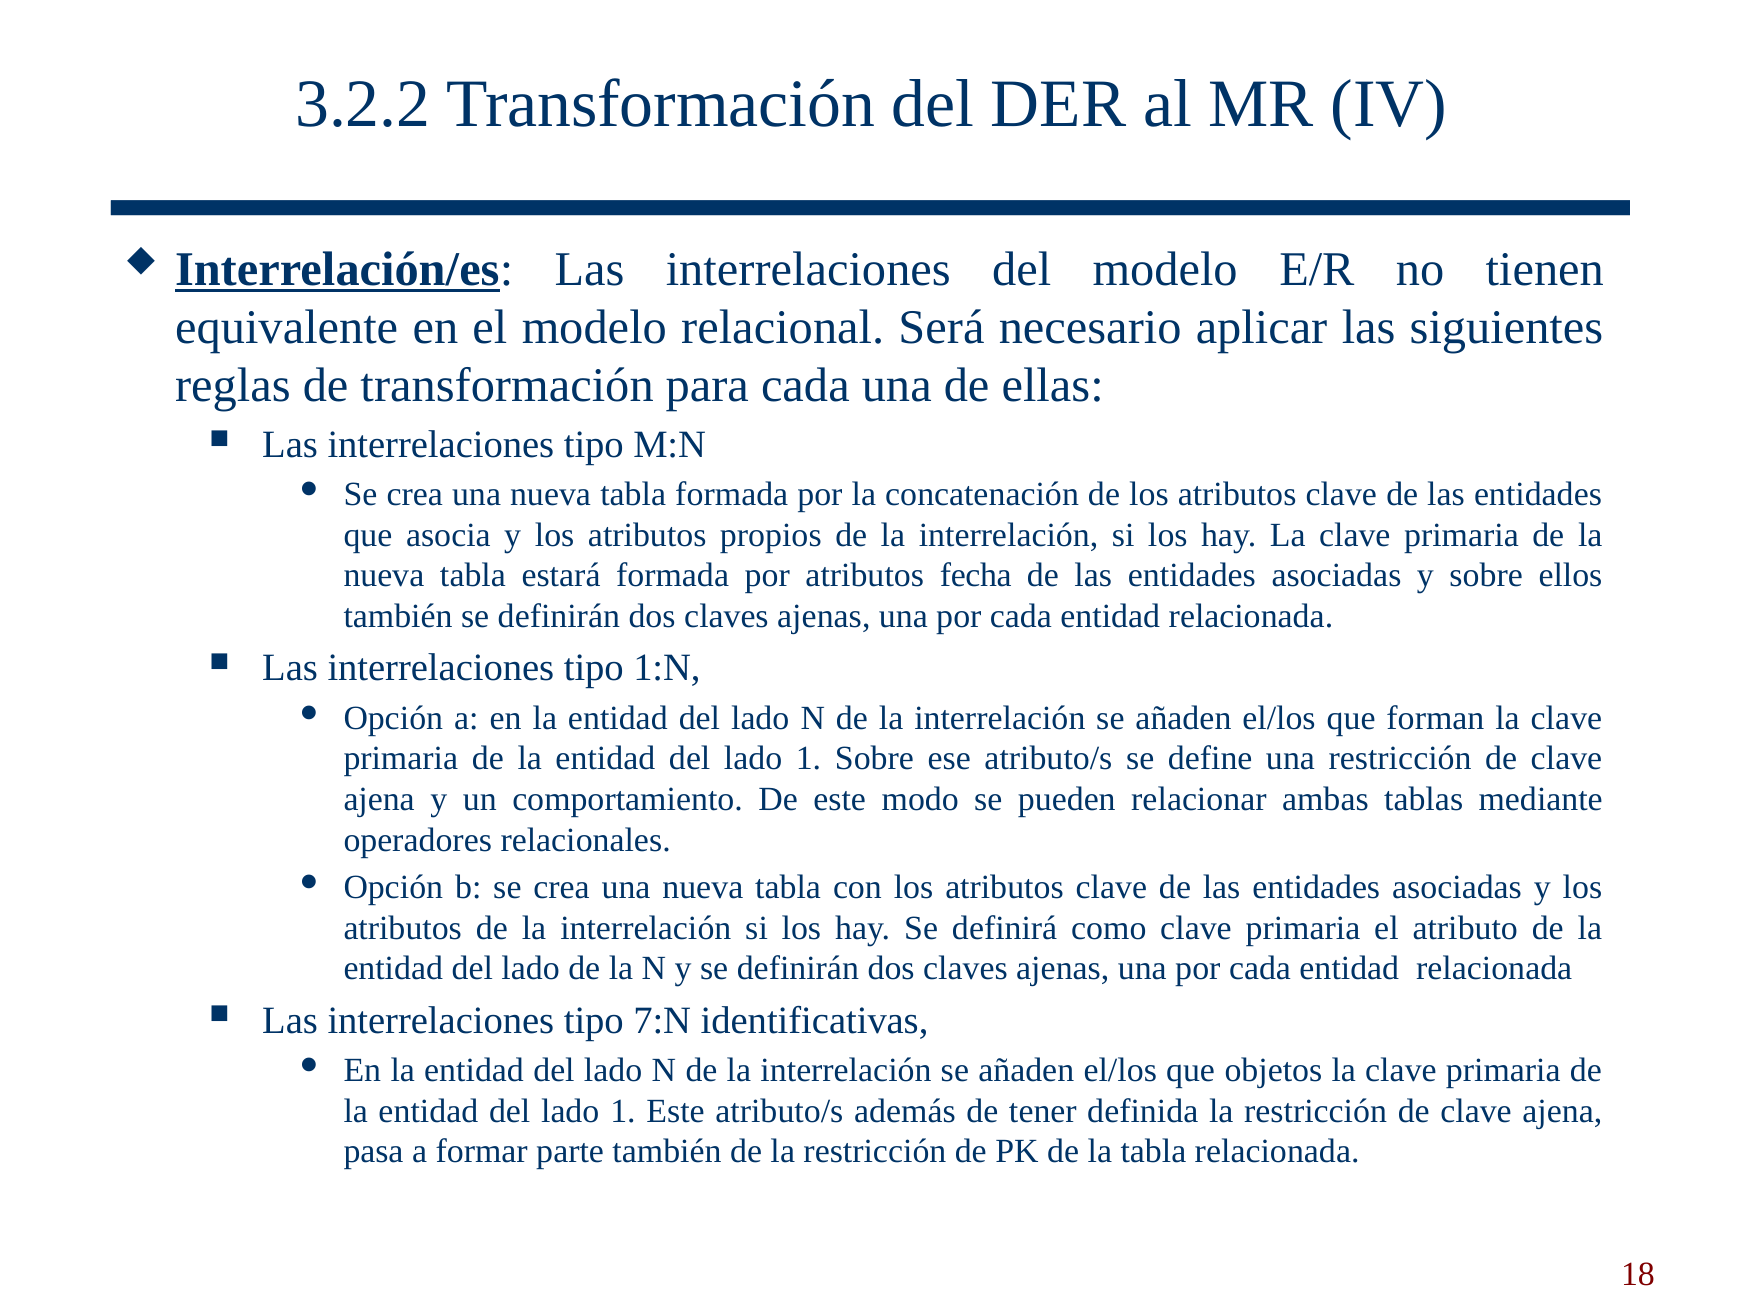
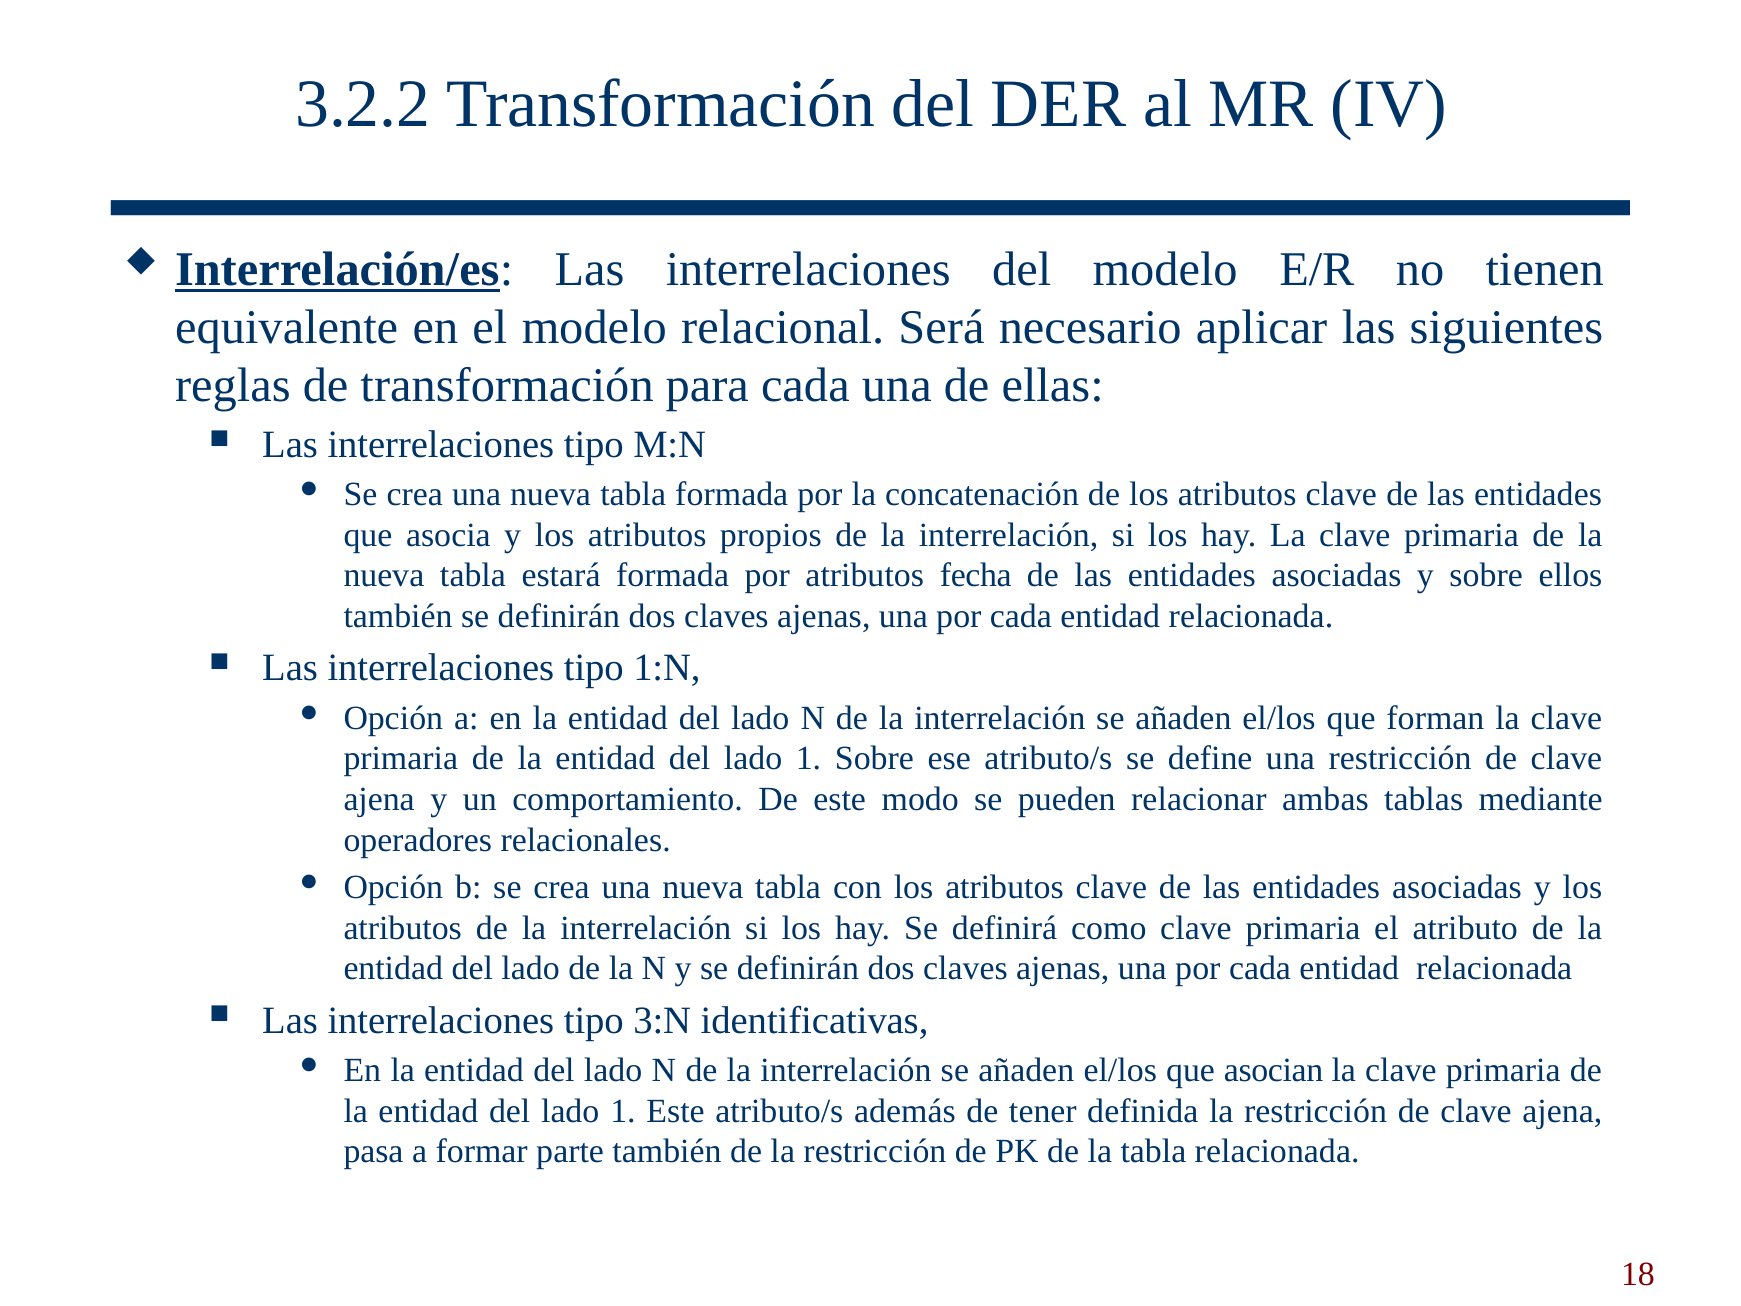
7:N: 7:N -> 3:N
objetos: objetos -> asocian
